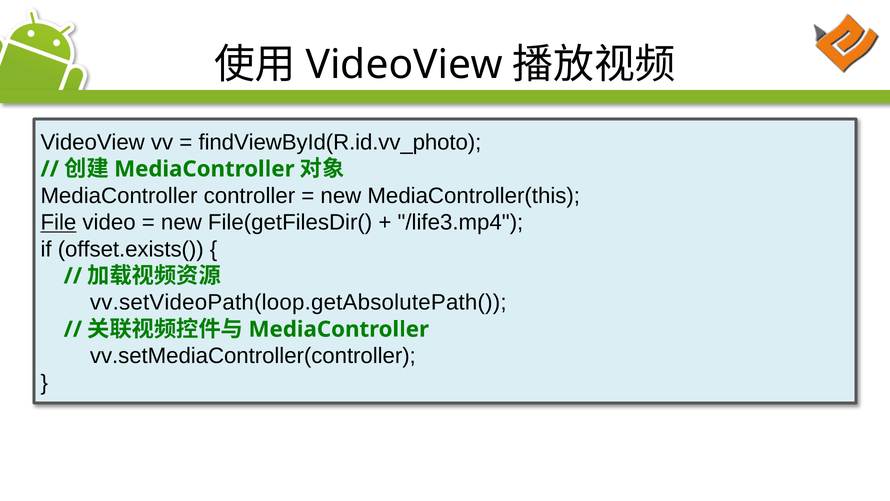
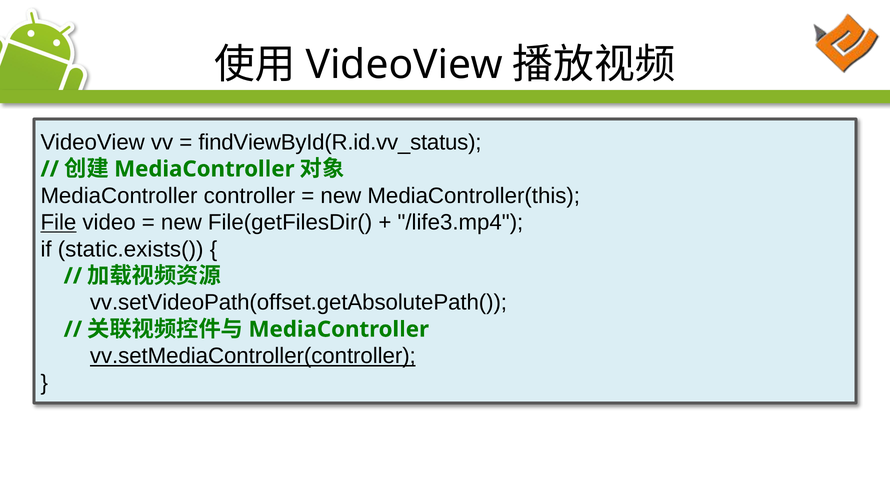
findViewById(R.id.vv_photo: findViewById(R.id.vv_photo -> findViewById(R.id.vv_status
offset.exists(: offset.exists( -> static.exists(
vv.setVideoPath(loop.getAbsolutePath(: vv.setVideoPath(loop.getAbsolutePath( -> vv.setVideoPath(offset.getAbsolutePath(
vv.setMediaController(controller underline: none -> present
